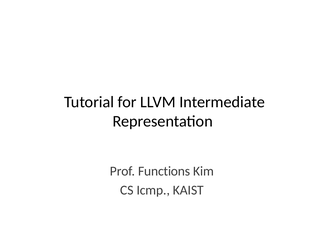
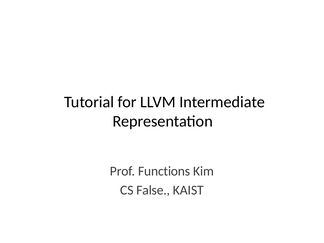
Icmp: Icmp -> False
